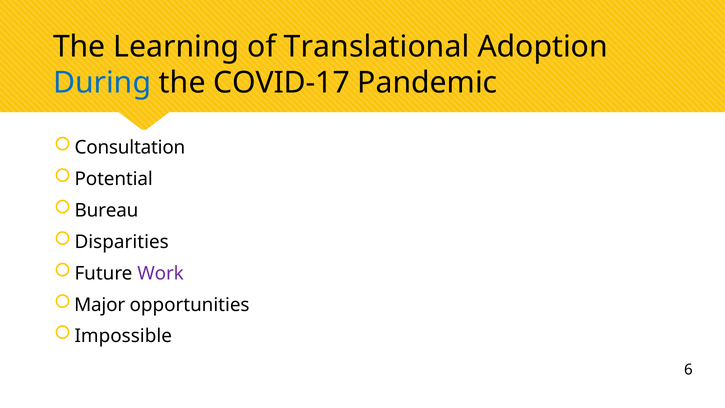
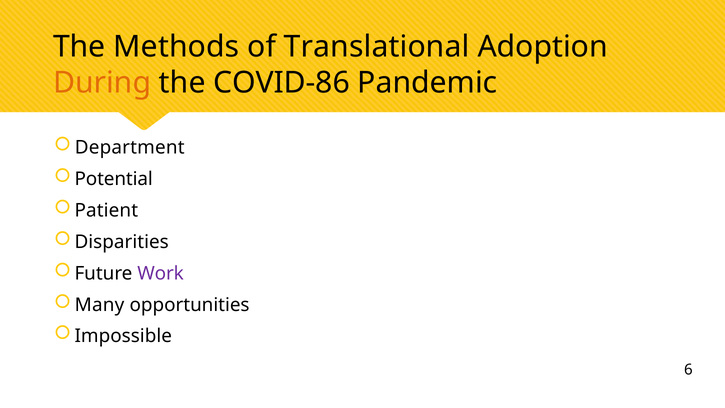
Learning: Learning -> Methods
During colour: blue -> orange
COVID-17: COVID-17 -> COVID-86
Consultation: Consultation -> Department
Bureau: Bureau -> Patient
Major: Major -> Many
